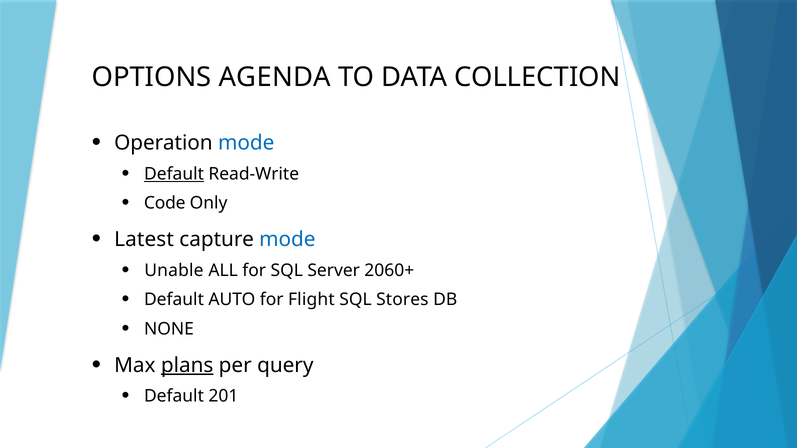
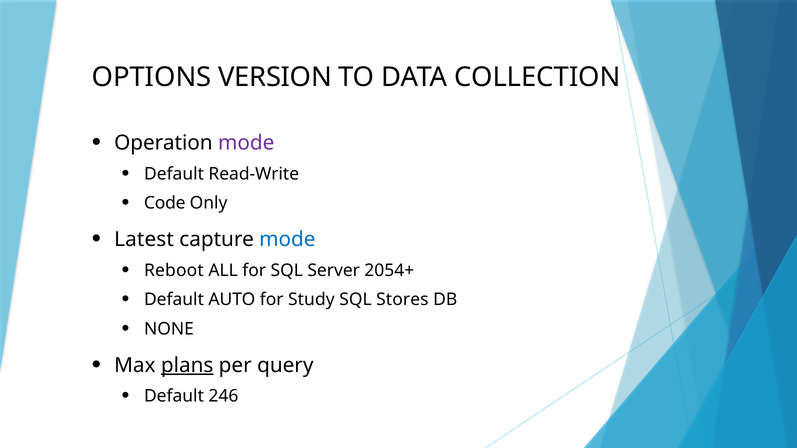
AGENDA: AGENDA -> VERSION
mode at (246, 143) colour: blue -> purple
Default at (174, 174) underline: present -> none
Unable: Unable -> Reboot
2060+: 2060+ -> 2054+
Flight: Flight -> Study
201: 201 -> 246
